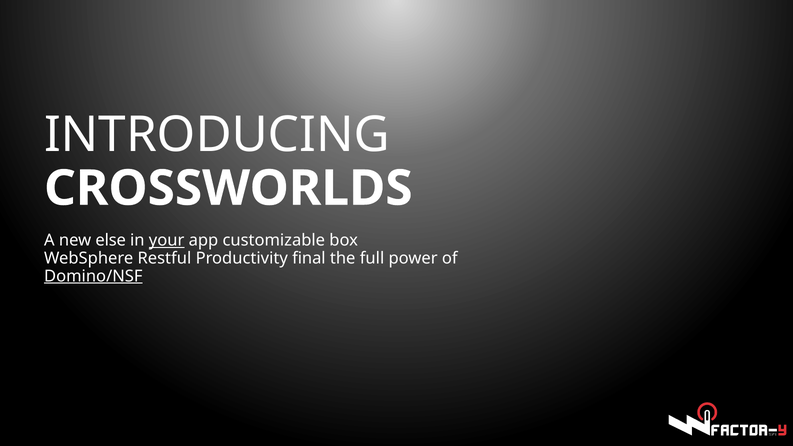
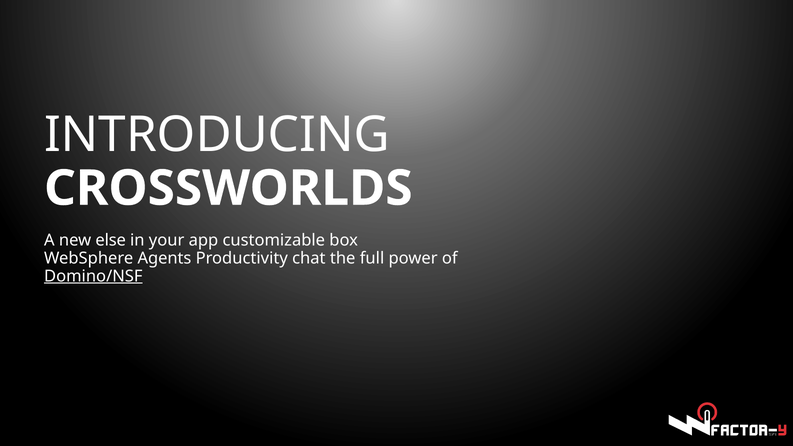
your underline: present -> none
Restful: Restful -> Agents
final: final -> chat
